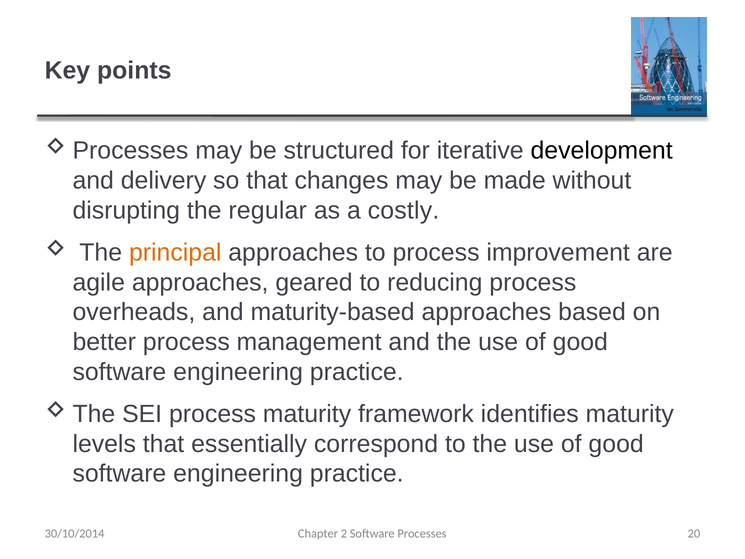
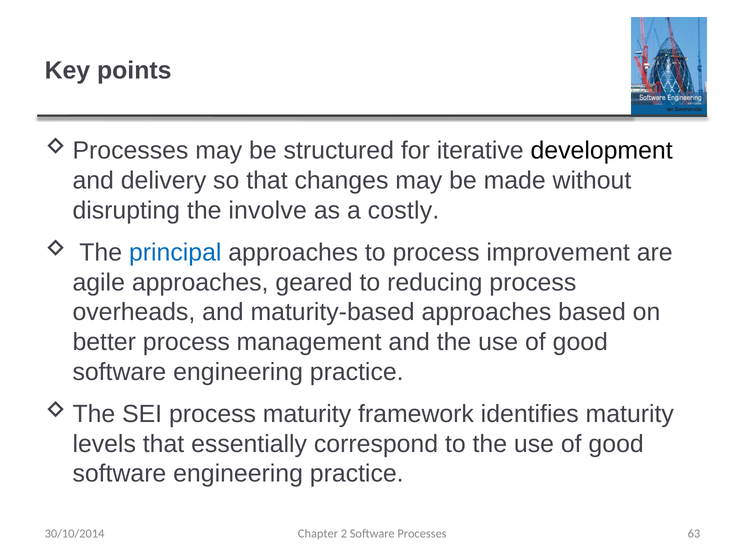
regular: regular -> involve
principal colour: orange -> blue
20: 20 -> 63
